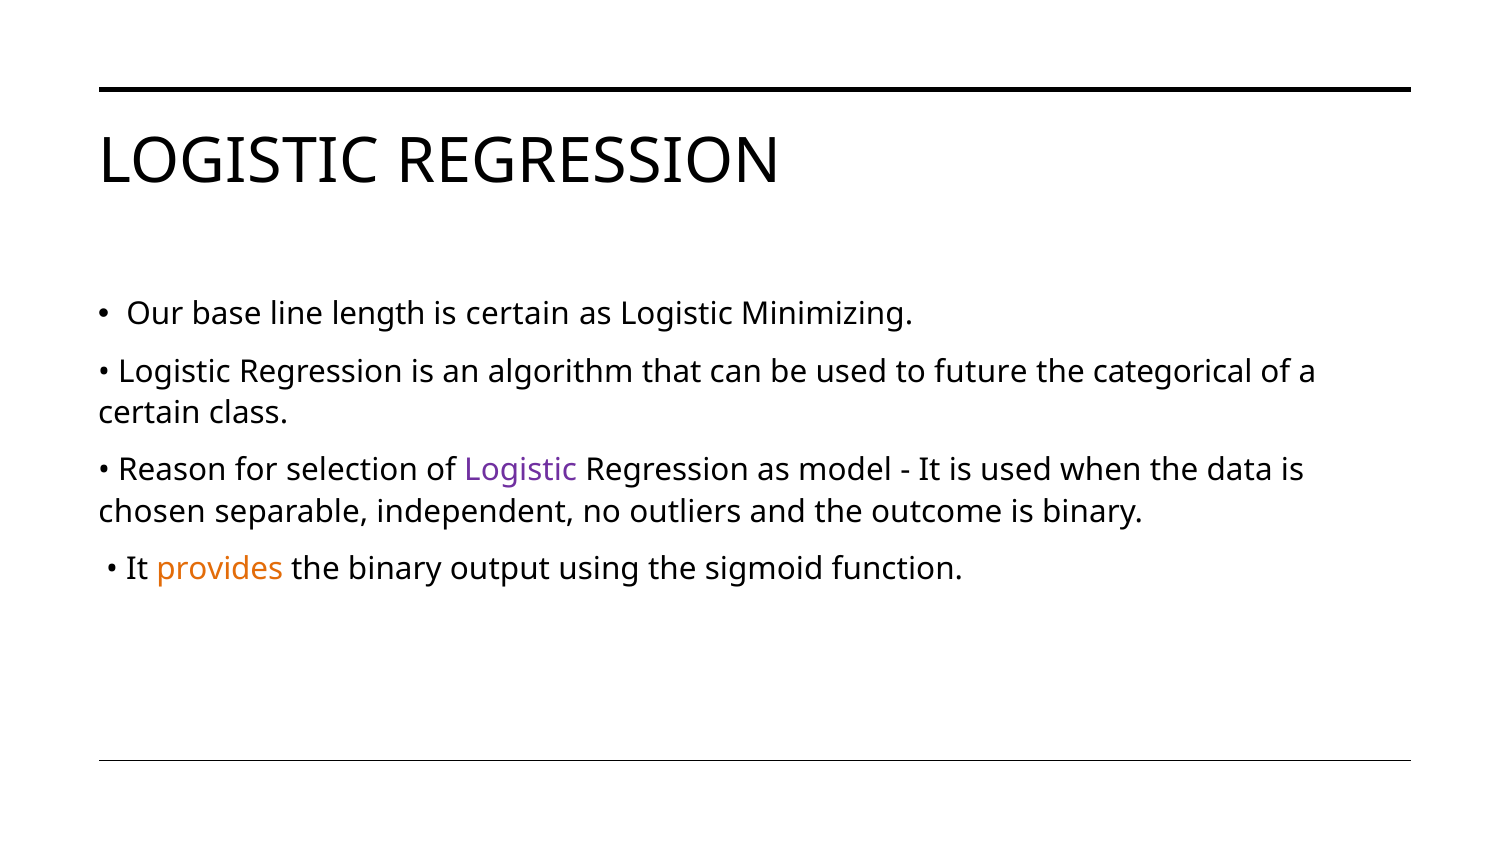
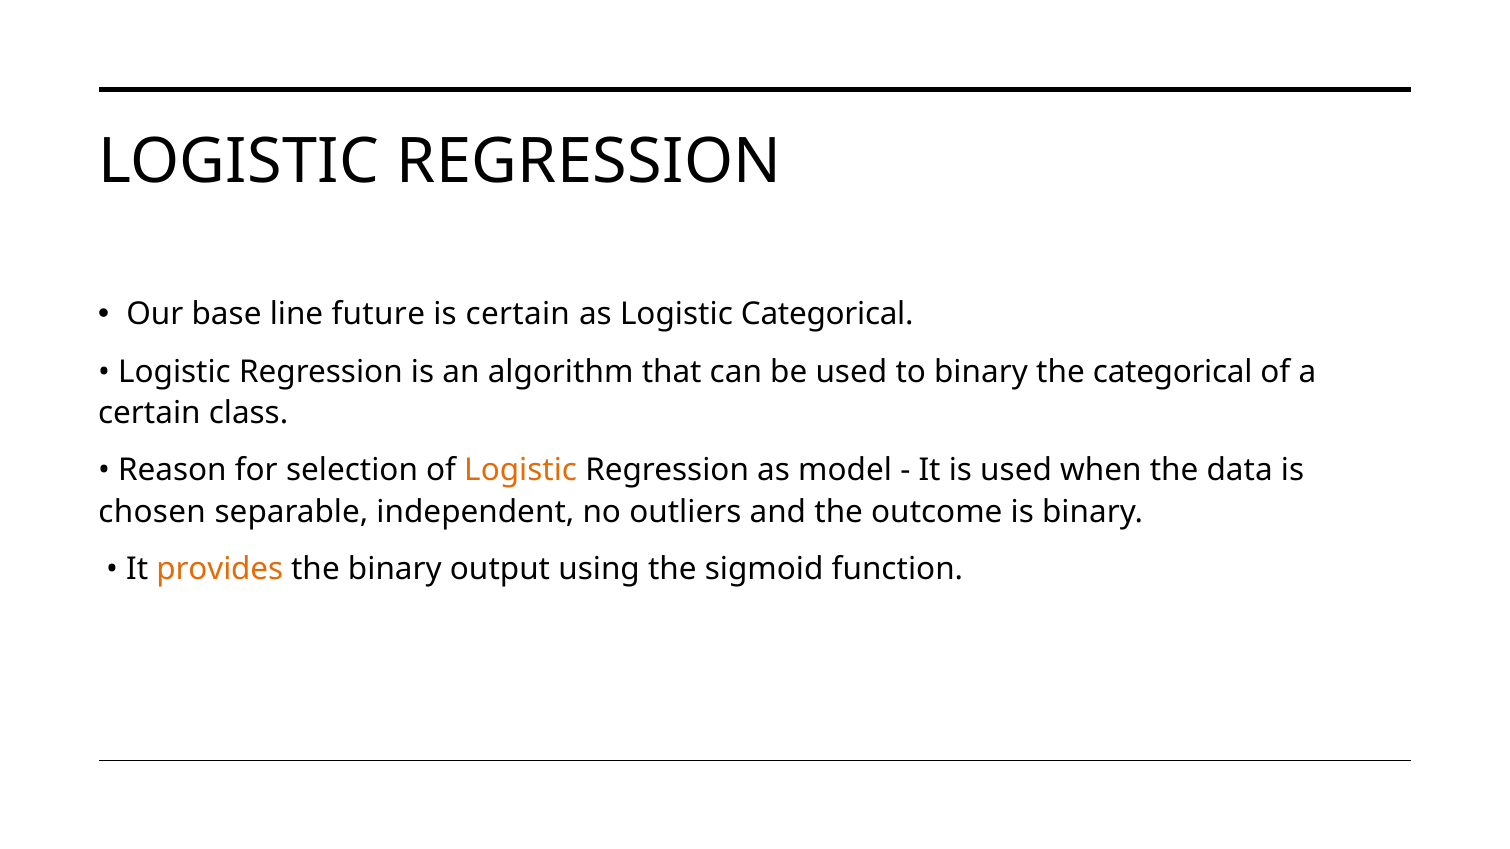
length: length -> future
Logistic Minimizing: Minimizing -> Categorical
to future: future -> binary
Logistic at (521, 471) colour: purple -> orange
